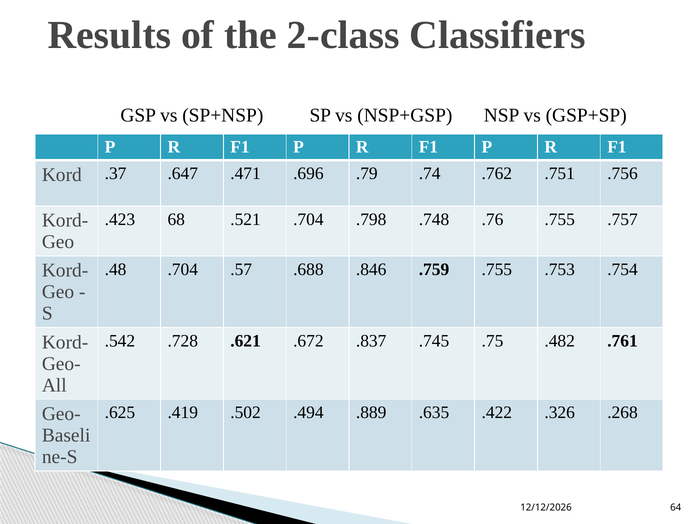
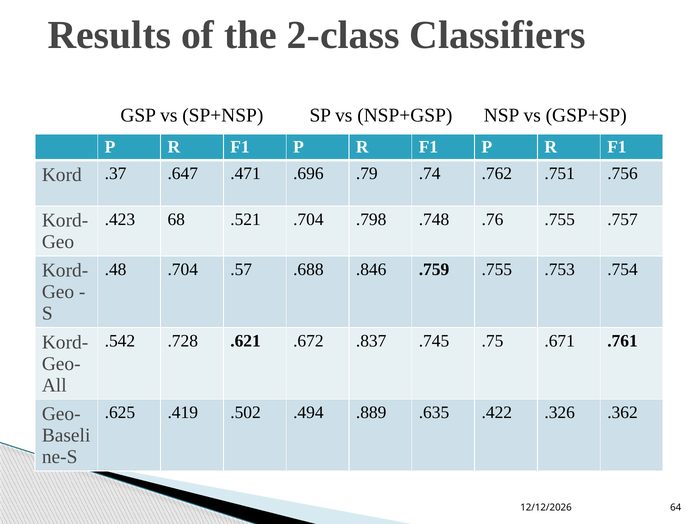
.482: .482 -> .671
.268: .268 -> .362
